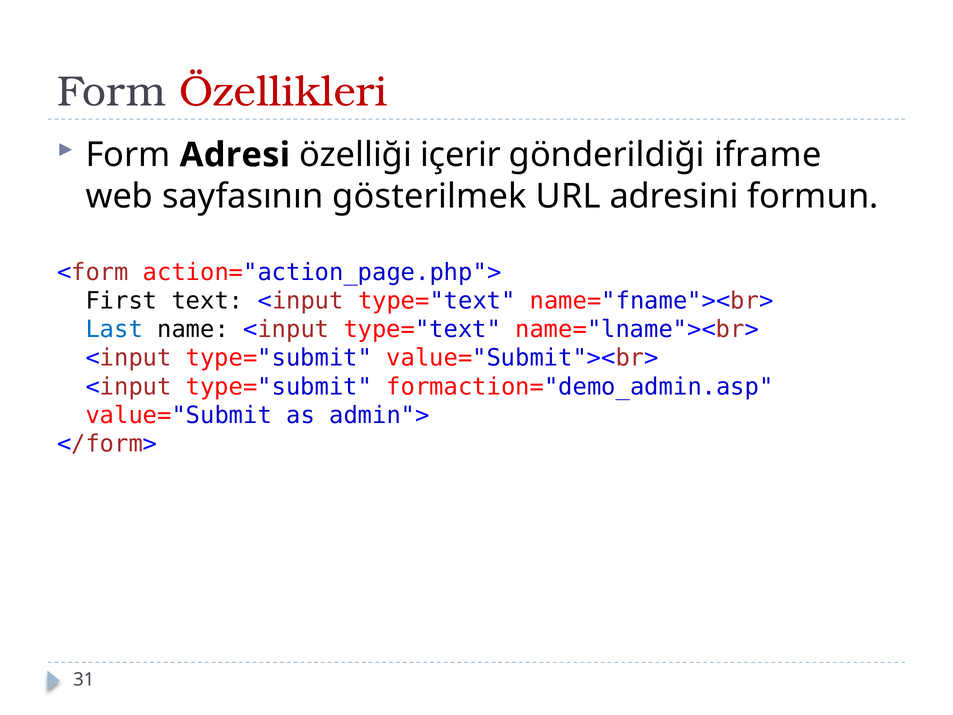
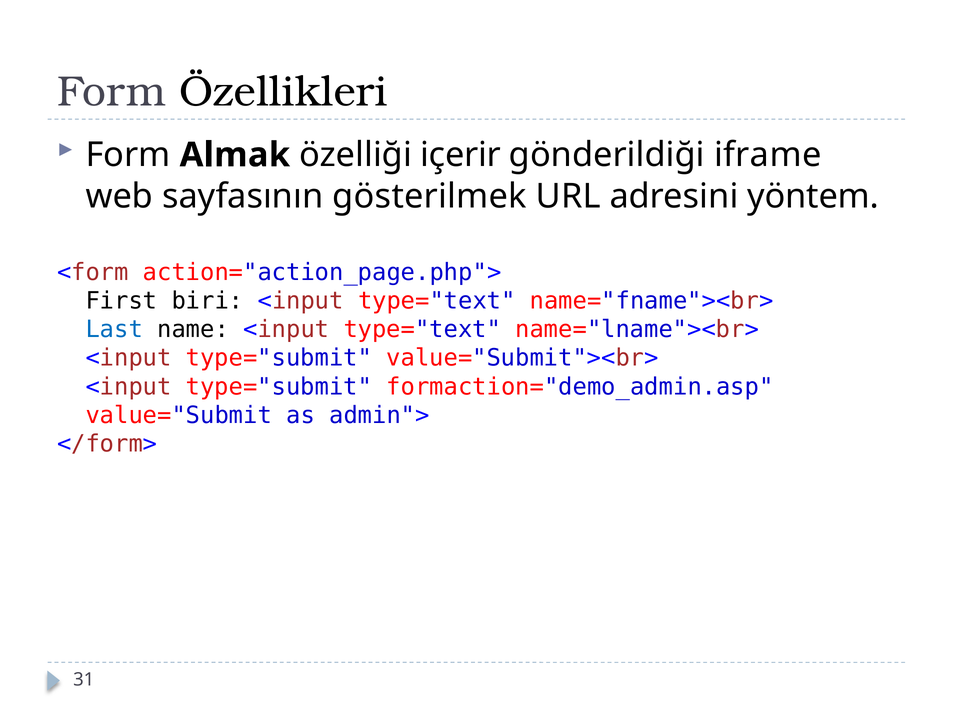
Özellikleri colour: red -> black
Adresi: Adresi -> Almak
formun: formun -> yöntem
text: text -> biri
